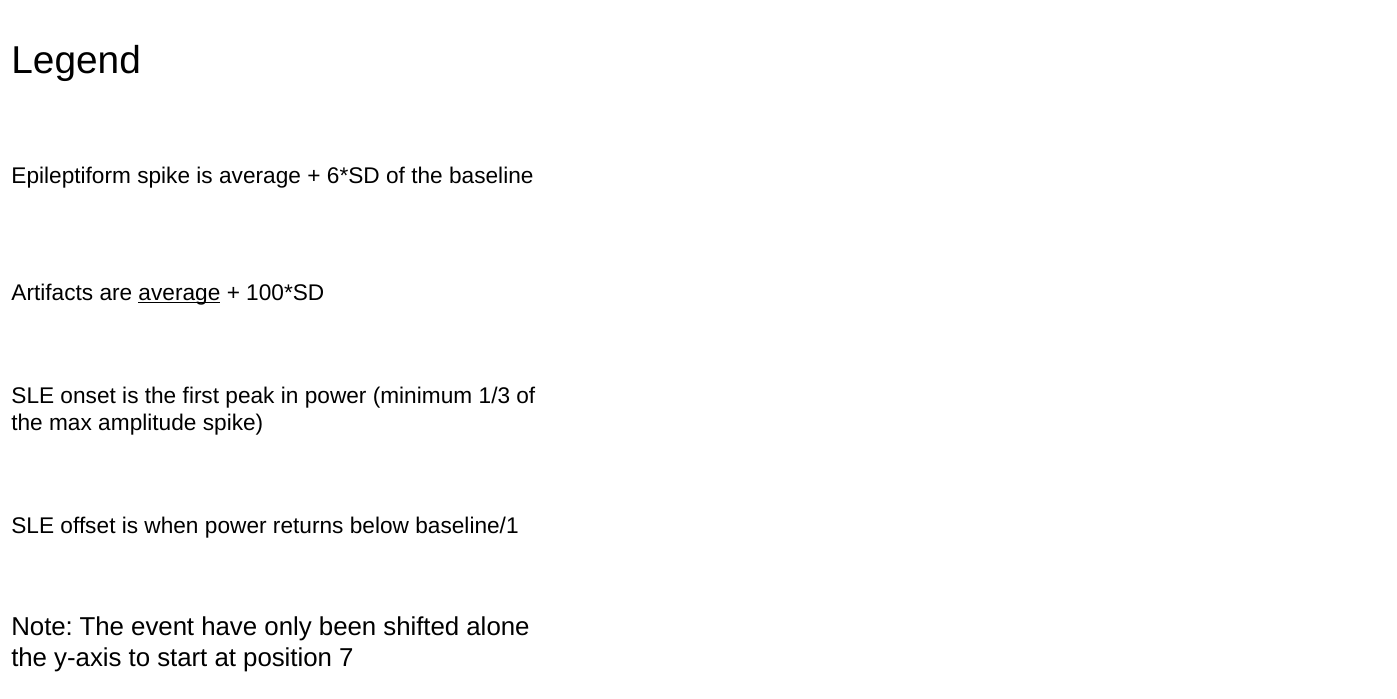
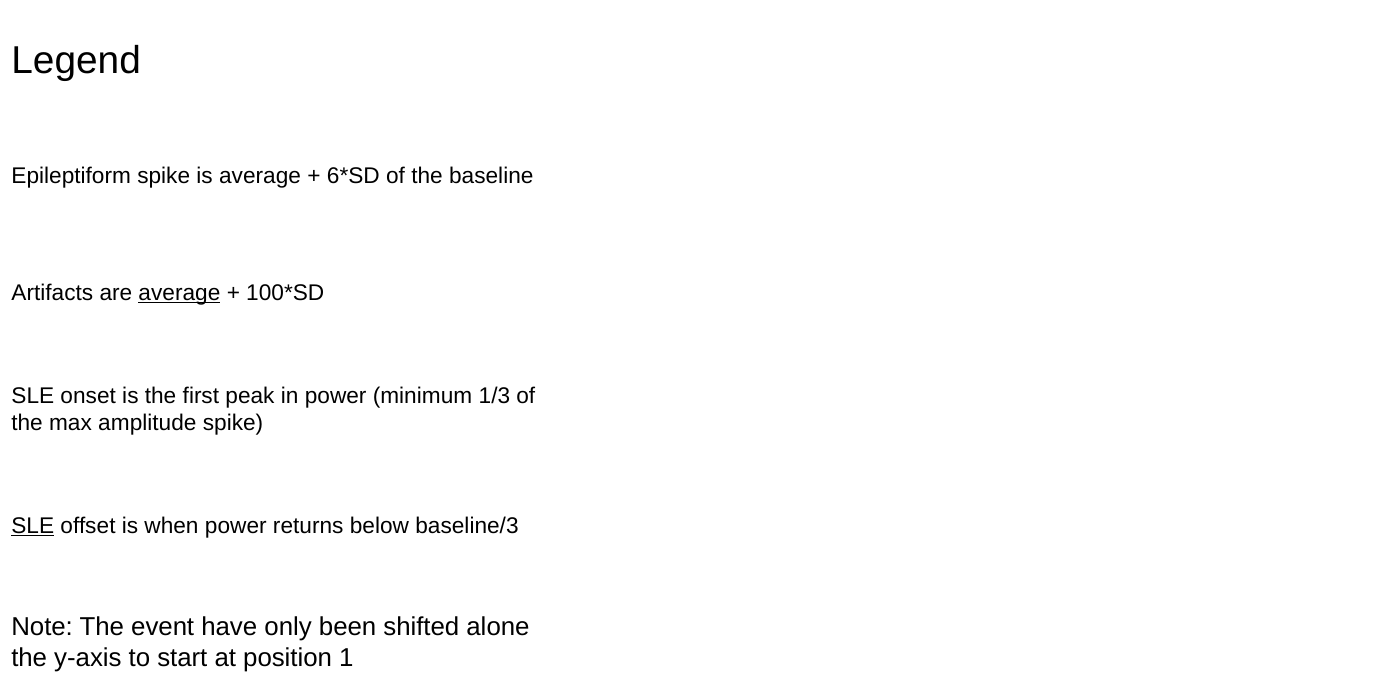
SLE at (33, 525) underline: none -> present
baseline/1: baseline/1 -> baseline/3
7: 7 -> 1
